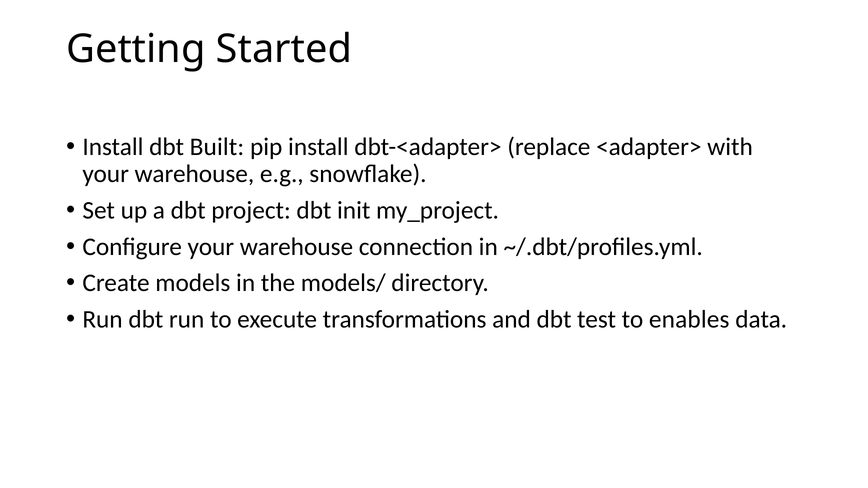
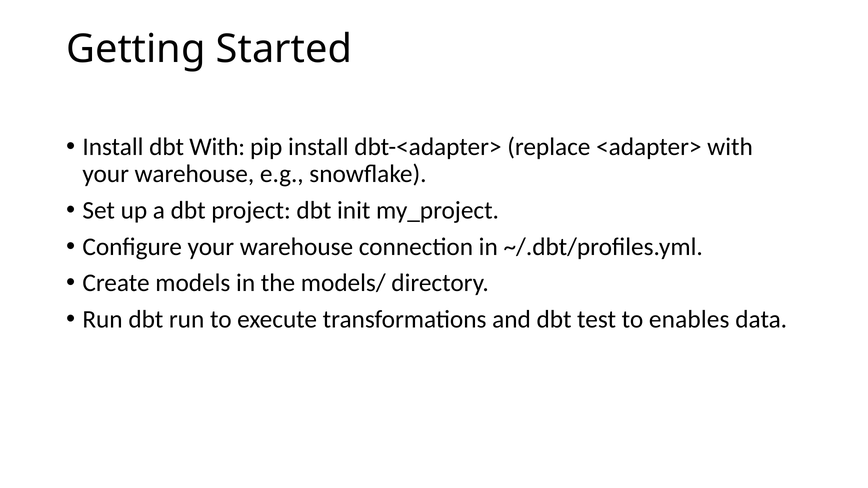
dbt Built: Built -> With
